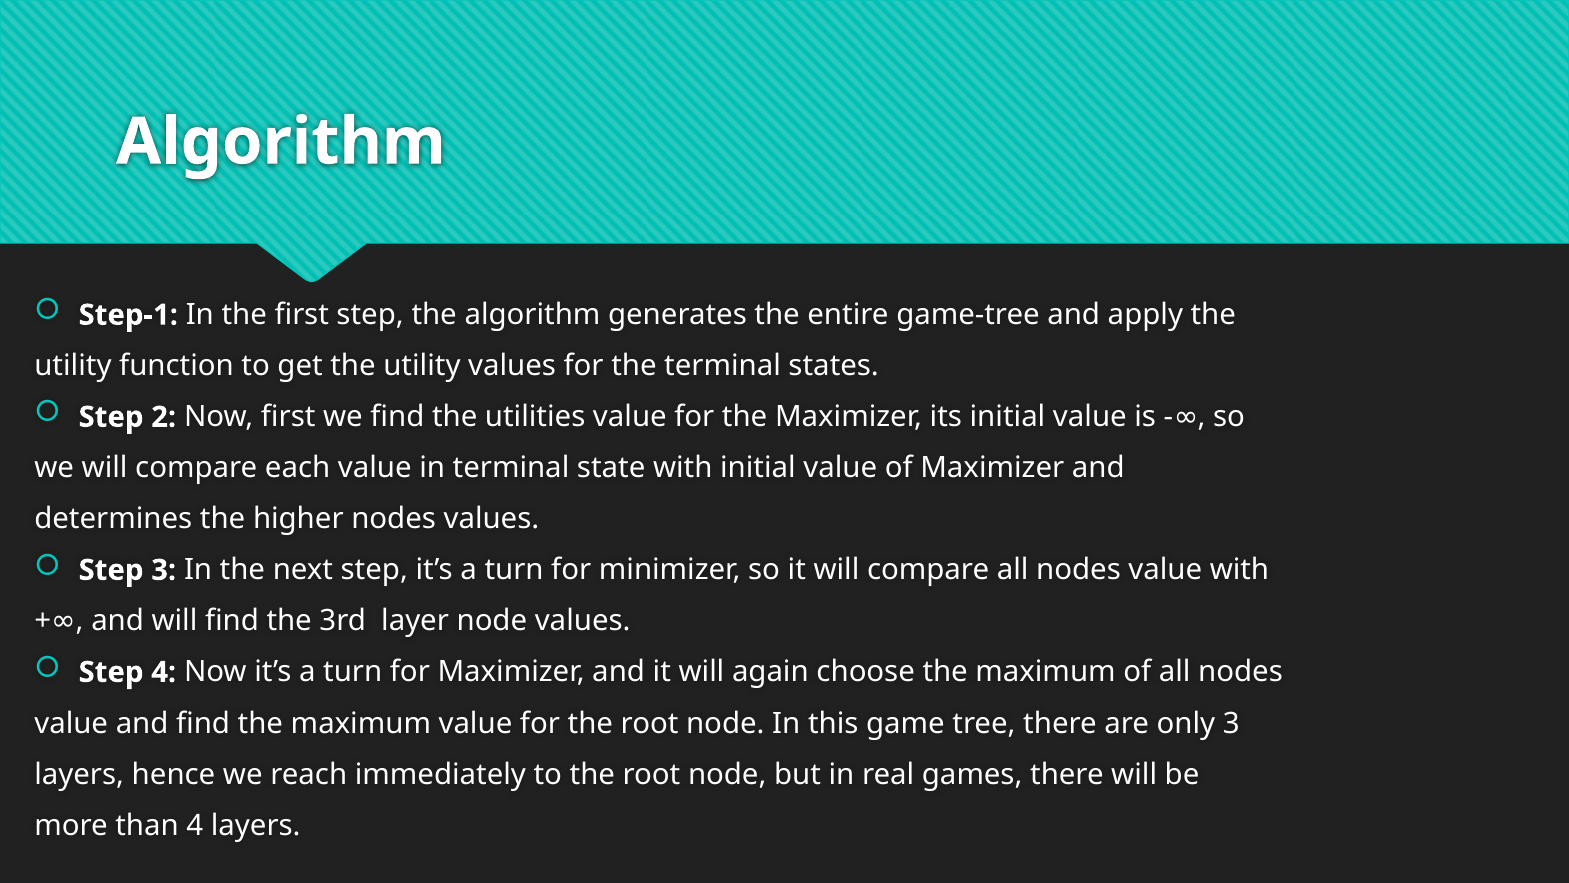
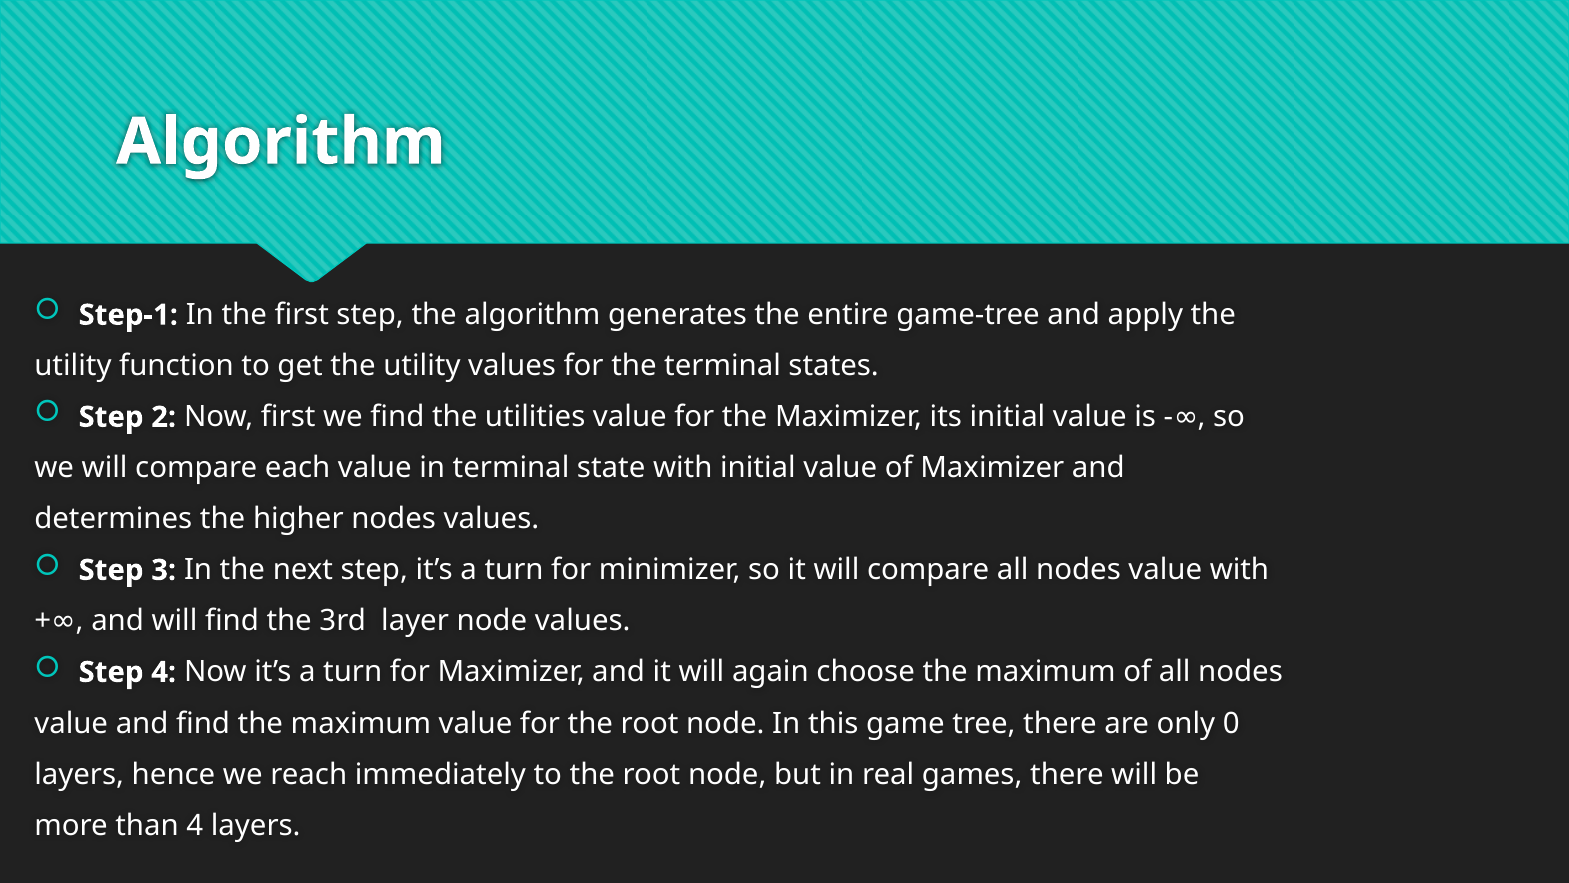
only 3: 3 -> 0
